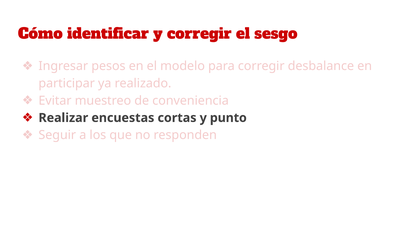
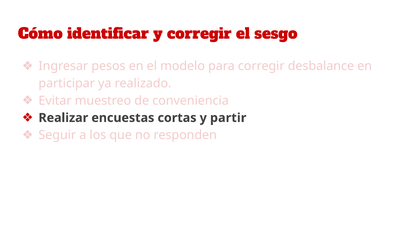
punto: punto -> partir
